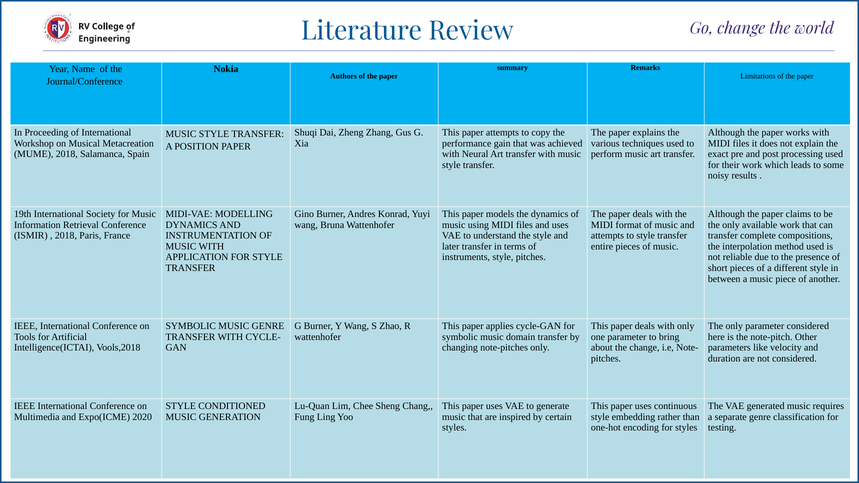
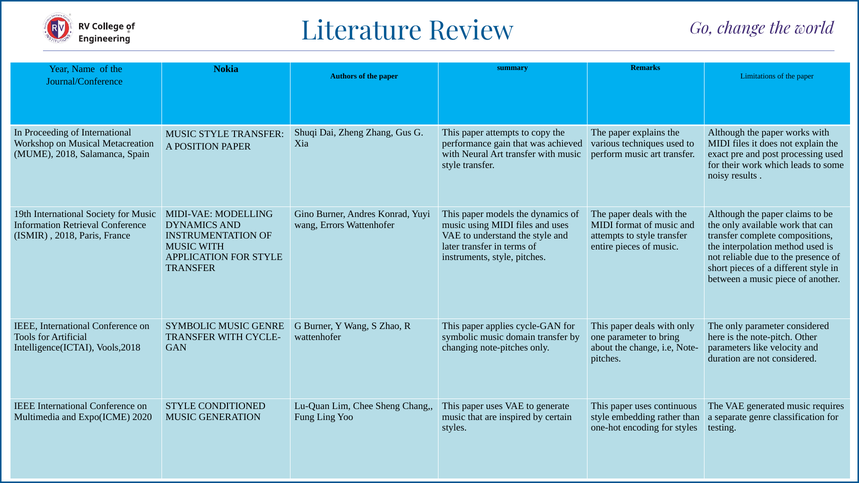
Bruna: Bruna -> Errors
